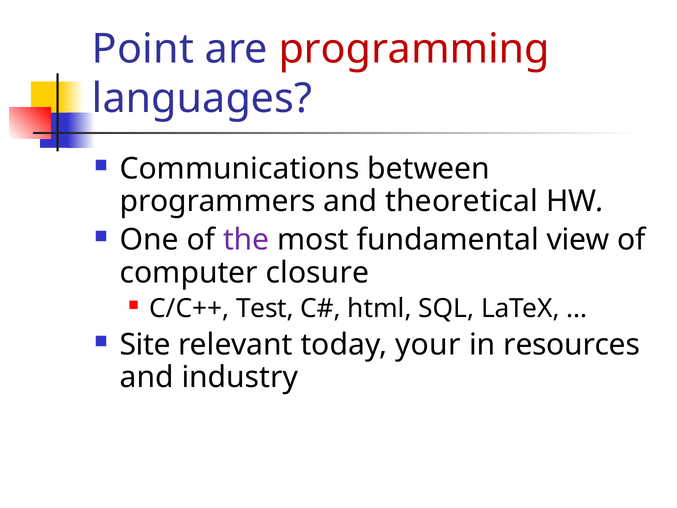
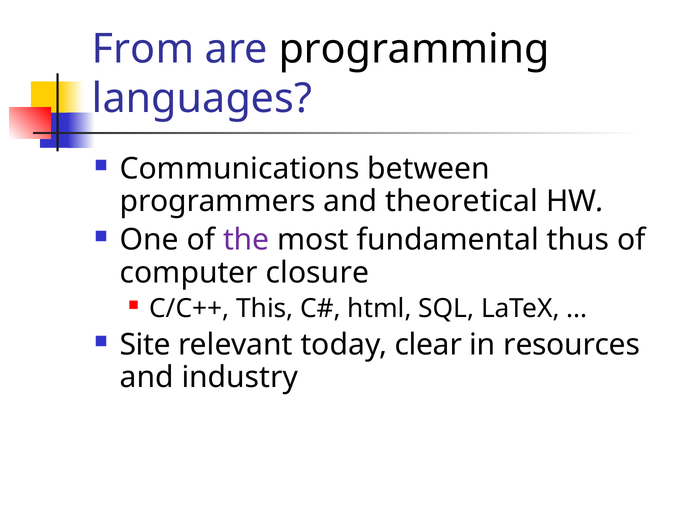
Point: Point -> From
programming colour: red -> black
view: view -> thus
Test: Test -> This
your: your -> clear
